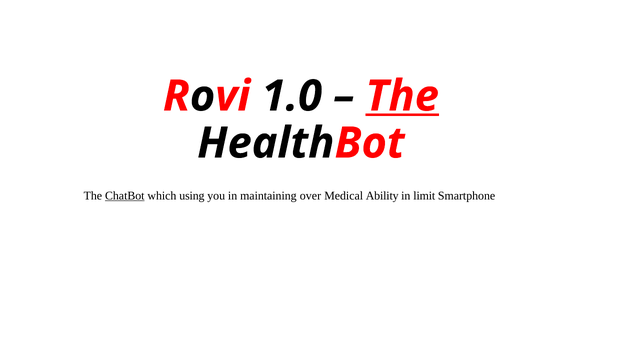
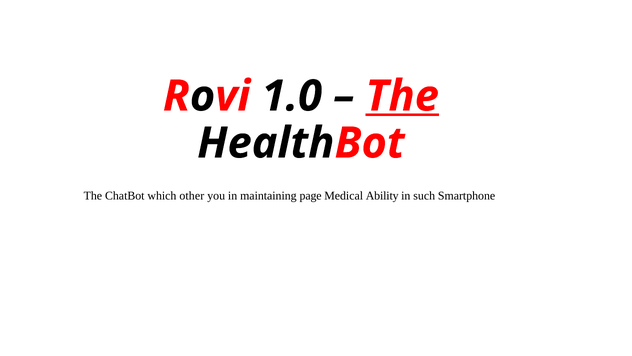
ChatBot underline: present -> none
using: using -> other
over: over -> page
limit: limit -> such
